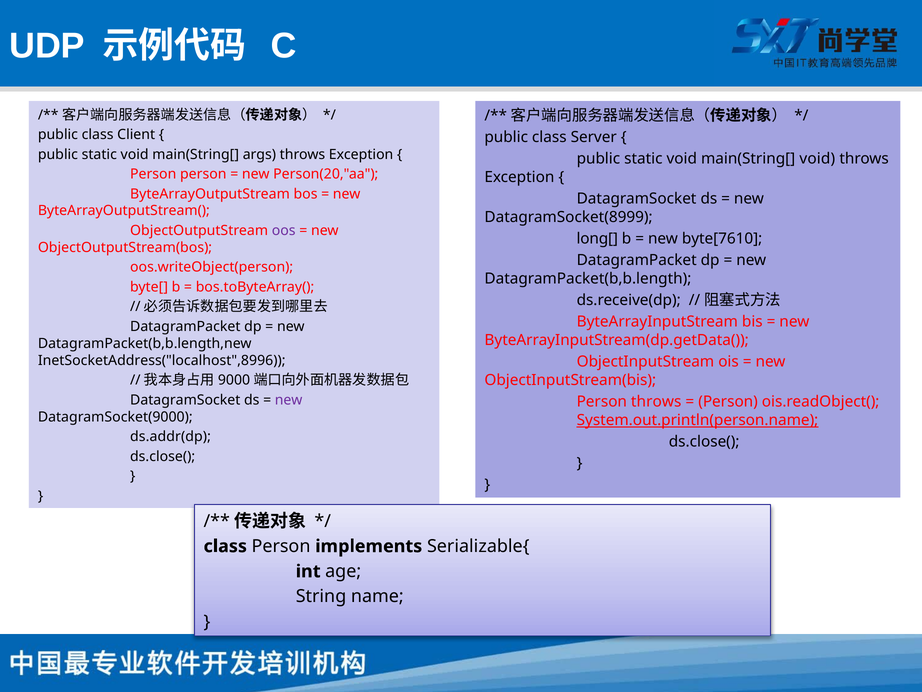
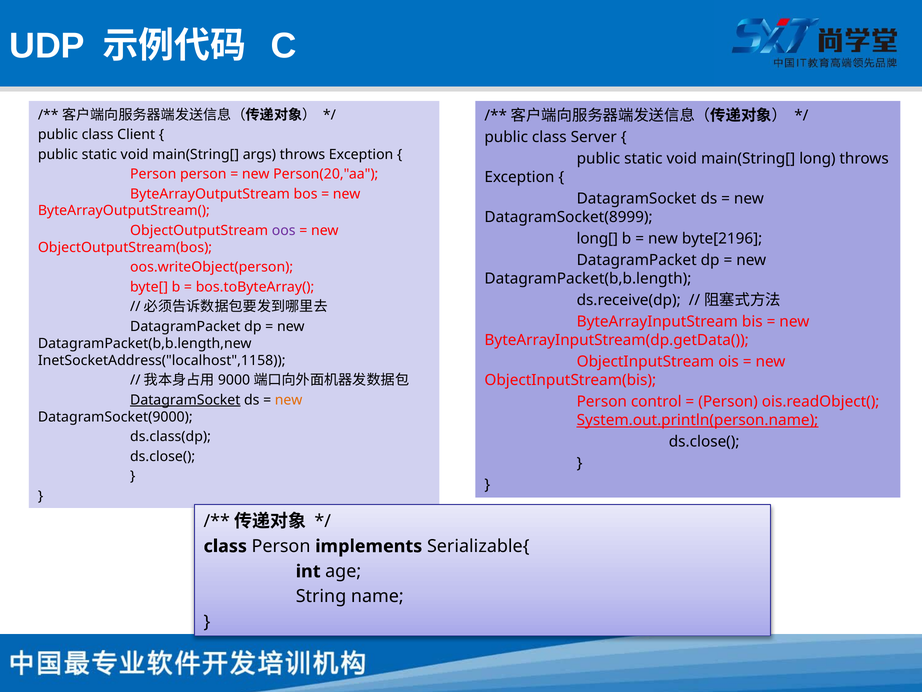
main(String[ void: void -> long
byte[7610: byte[7610 -> byte[2196
InetSocketAddress("localhost",8996: InetSocketAddress("localhost",8996 -> InetSocketAddress("localhost",1158
DatagramSocket at (185, 400) underline: none -> present
new at (289, 400) colour: purple -> orange
Person throws: throws -> control
ds.addr(dp: ds.addr(dp -> ds.class(dp
